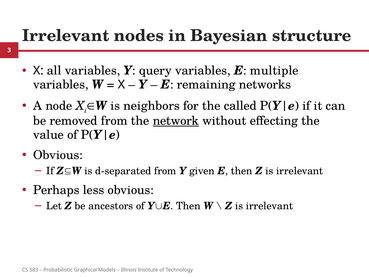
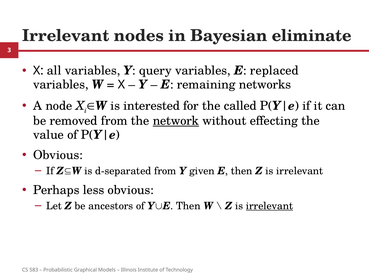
structure: structure -> eliminate
multiple: multiple -> replaced
neighbors: neighbors -> interested
irrelevant at (270, 206) underline: none -> present
